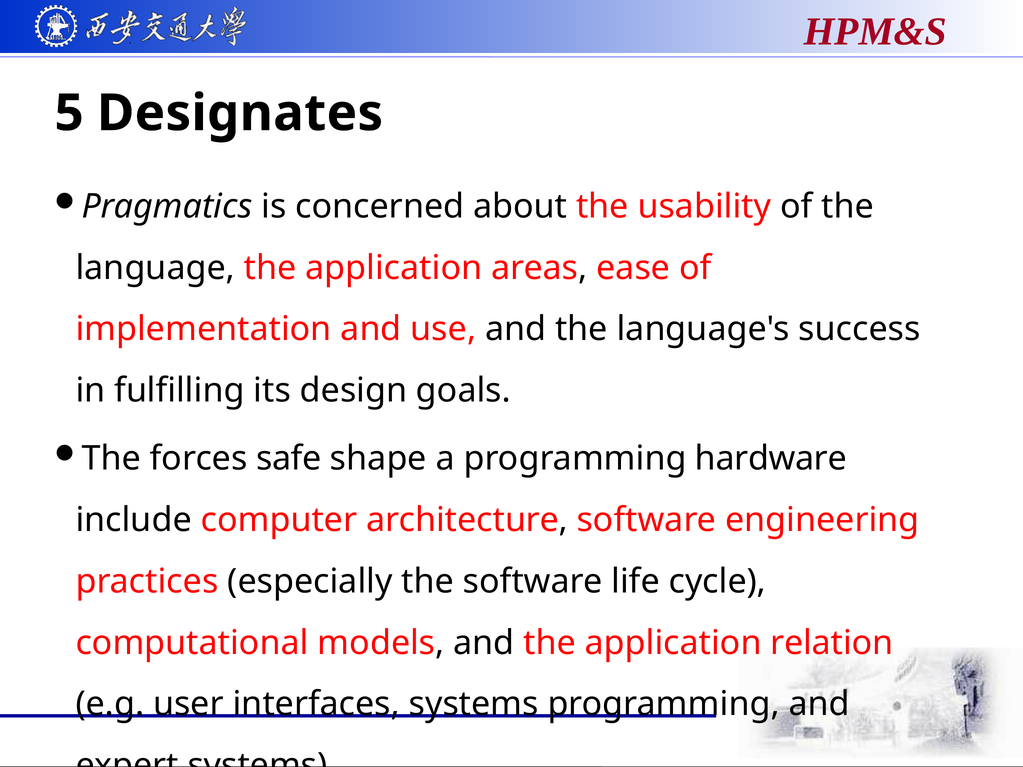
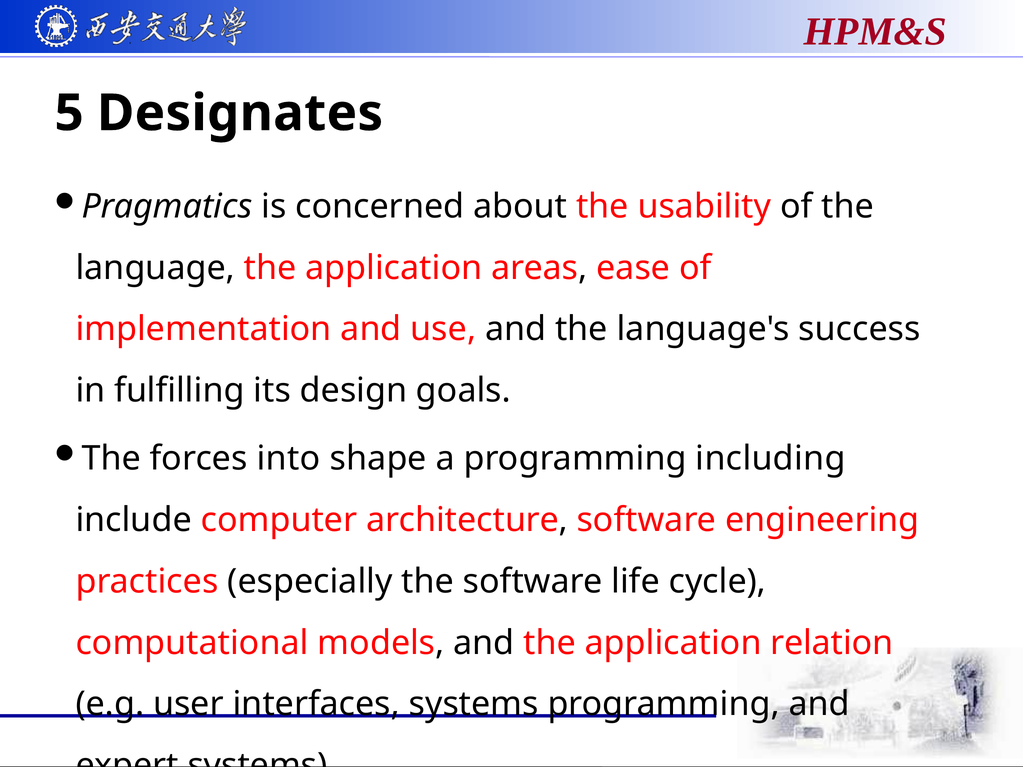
safe: safe -> into
hardware: hardware -> including
